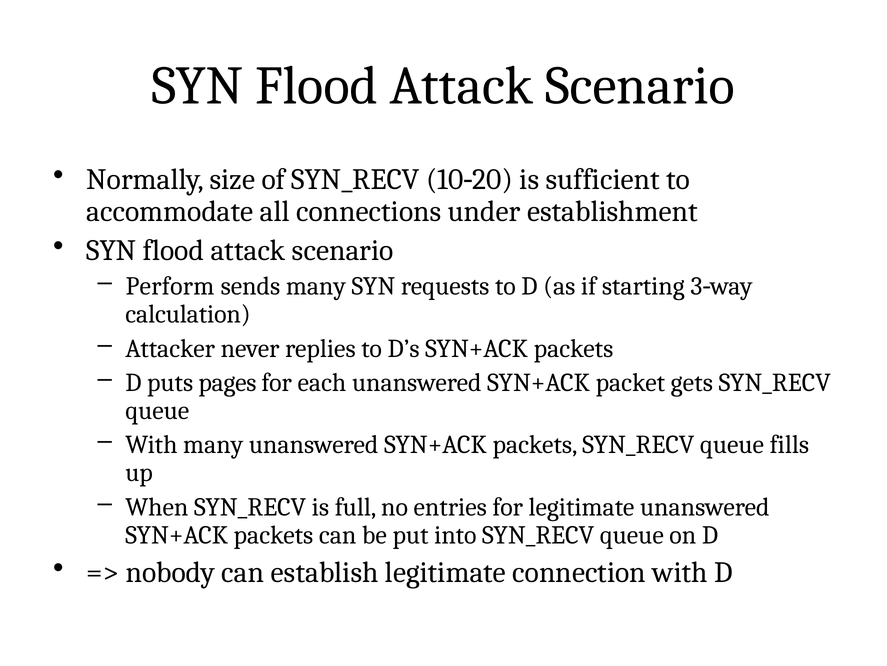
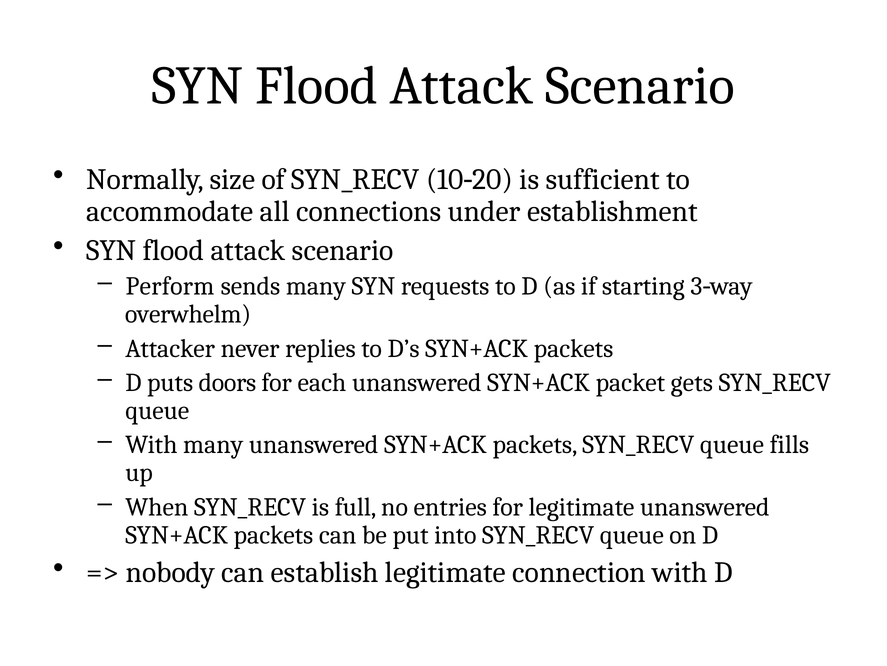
calculation: calculation -> overwhelm
pages: pages -> doors
